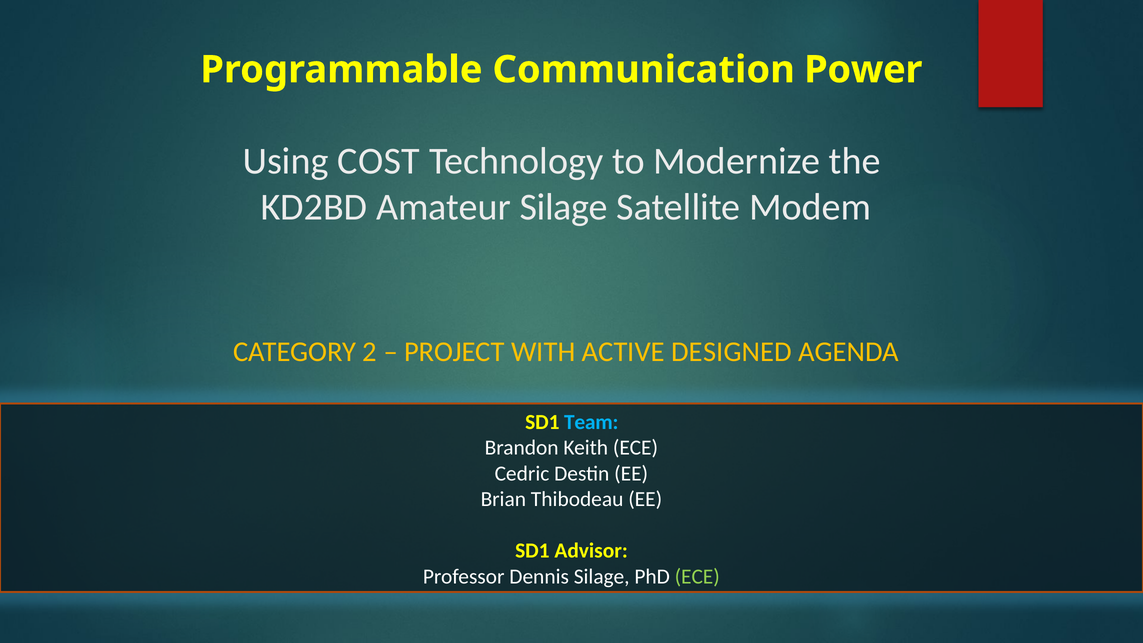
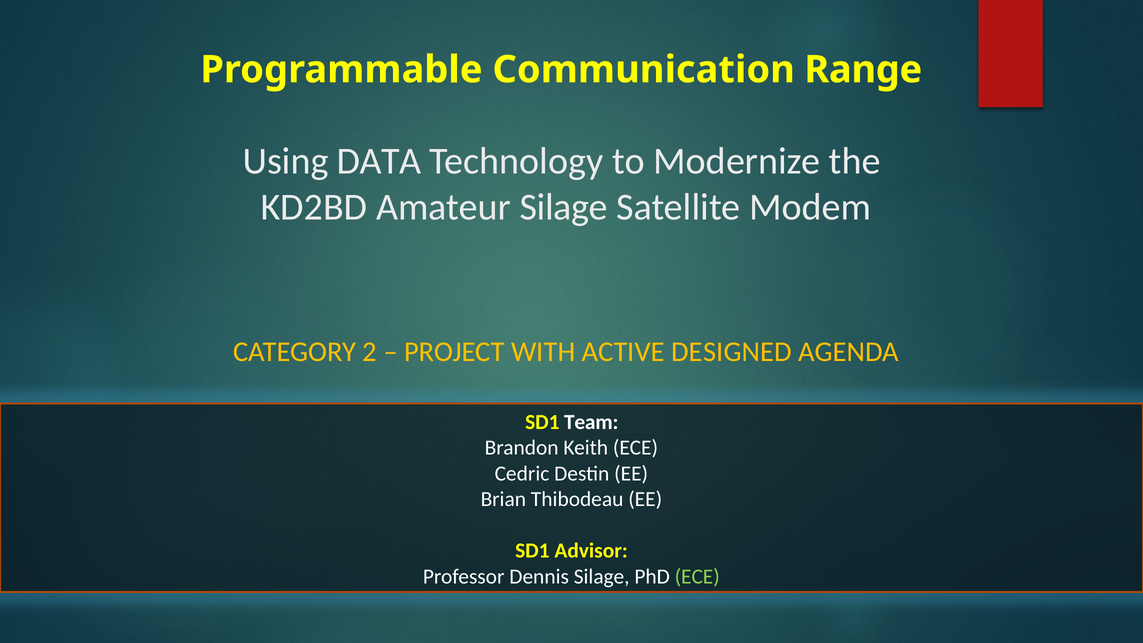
Power: Power -> Range
COST: COST -> DATA
Team colour: light blue -> white
